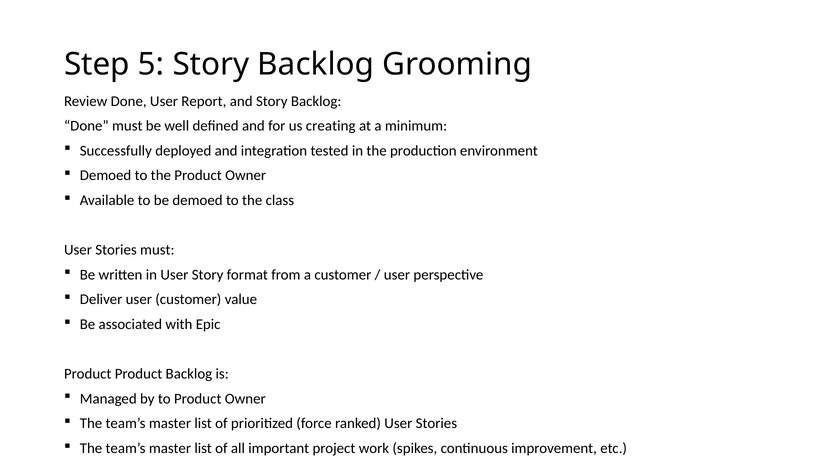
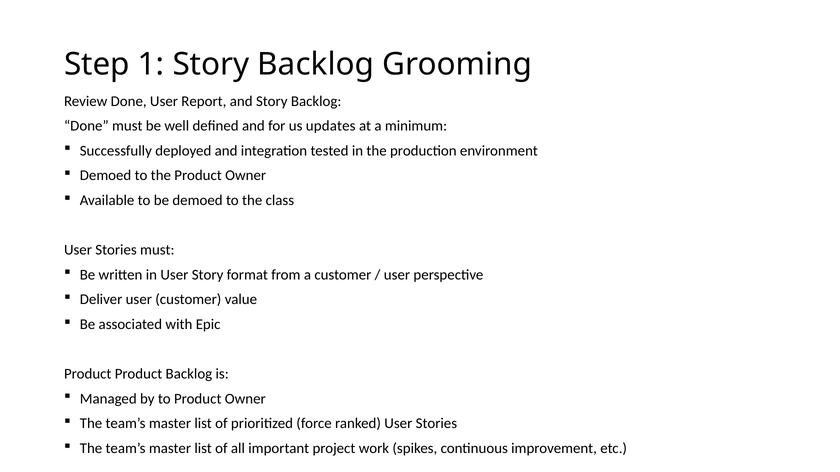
5: 5 -> 1
creating: creating -> updates
